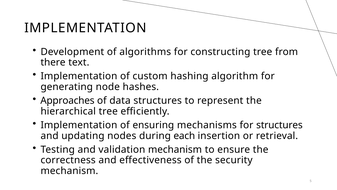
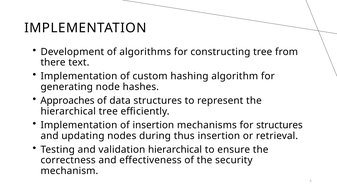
of ensuring: ensuring -> insertion
each: each -> thus
validation mechanism: mechanism -> hierarchical
